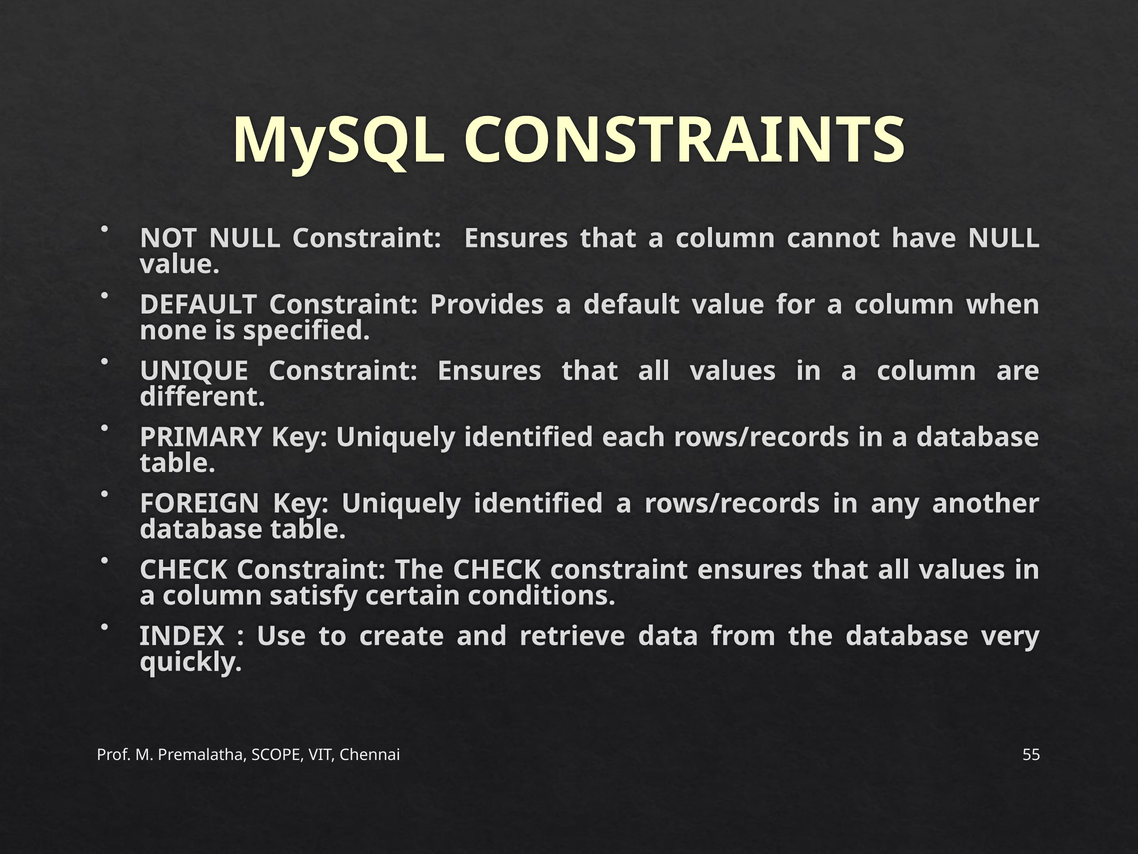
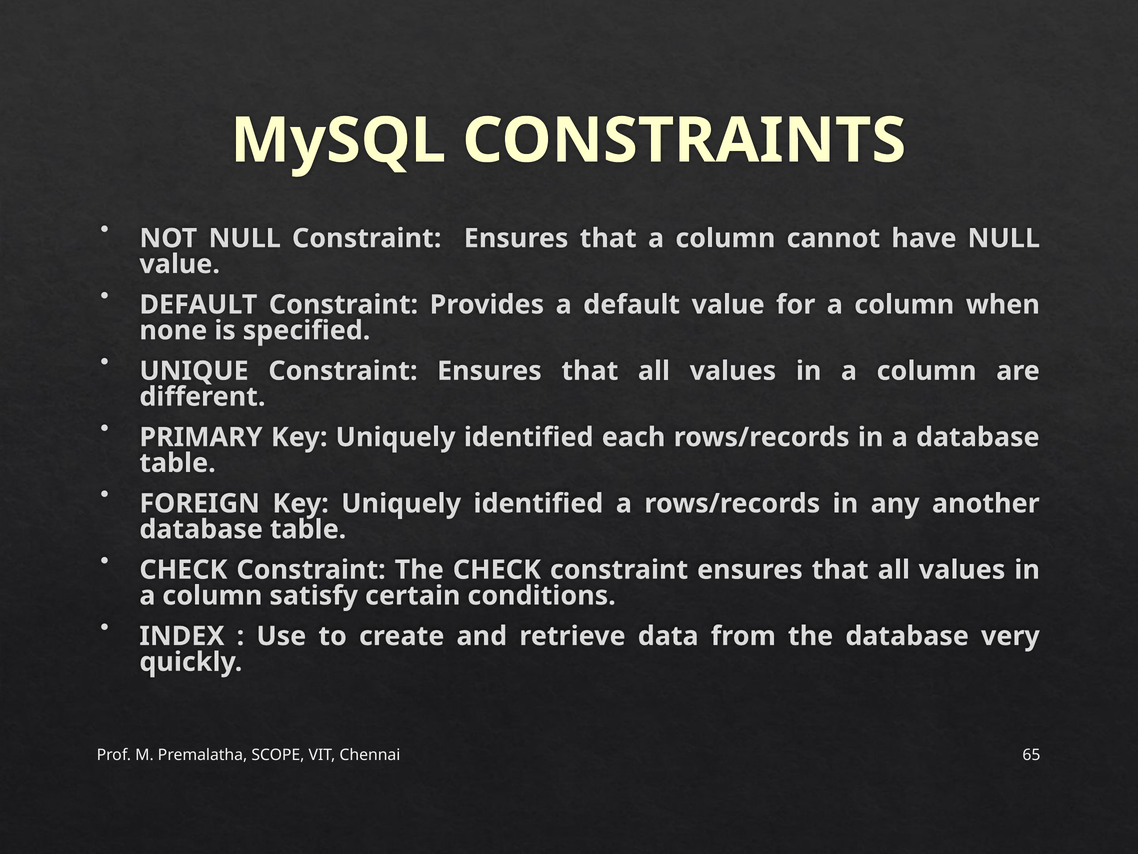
55: 55 -> 65
